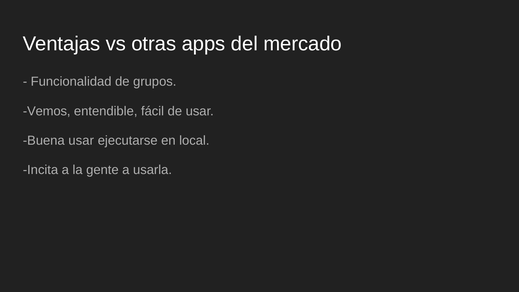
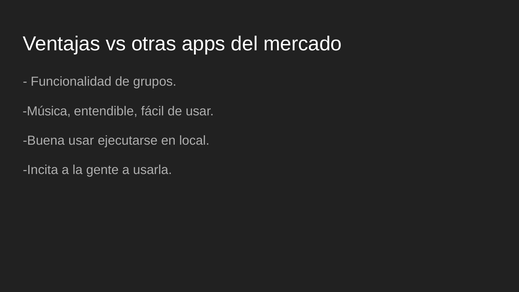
Vemos: Vemos -> Música
